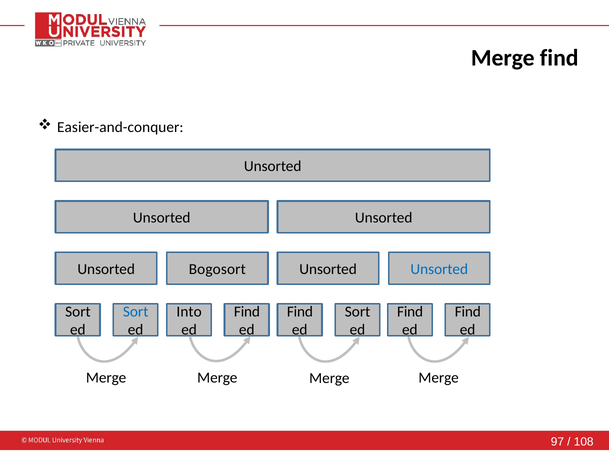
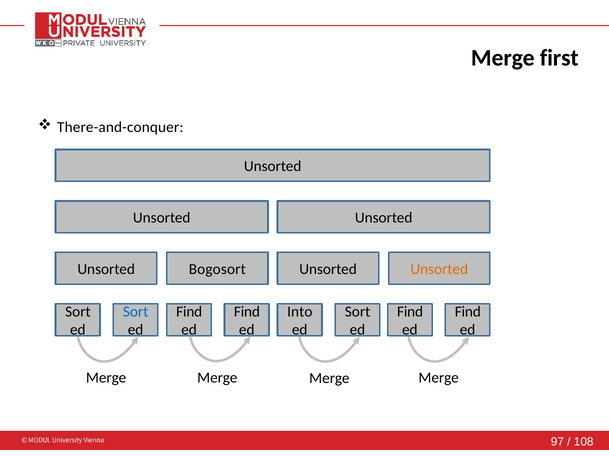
Merge find: find -> first
Easier-and-conquer: Easier-and-conquer -> There-and-conquer
Unsorted at (439, 269) colour: blue -> orange
Into at (189, 312): Into -> Find
Find at (300, 312): Find -> Into
